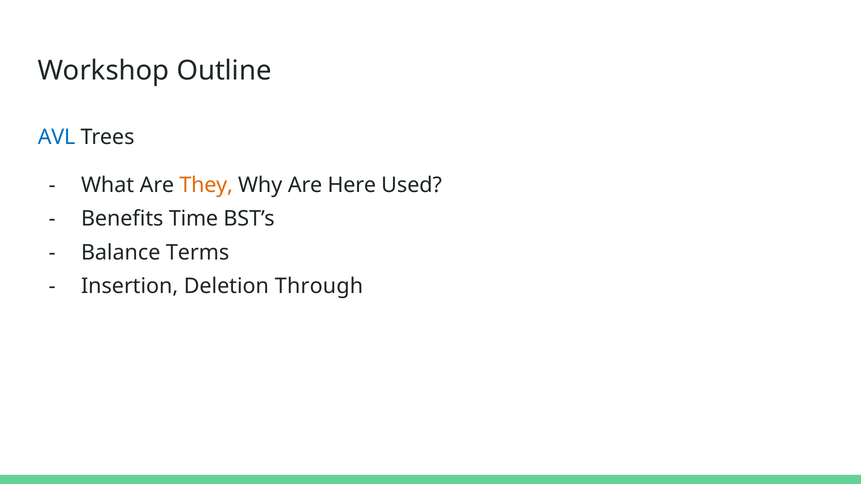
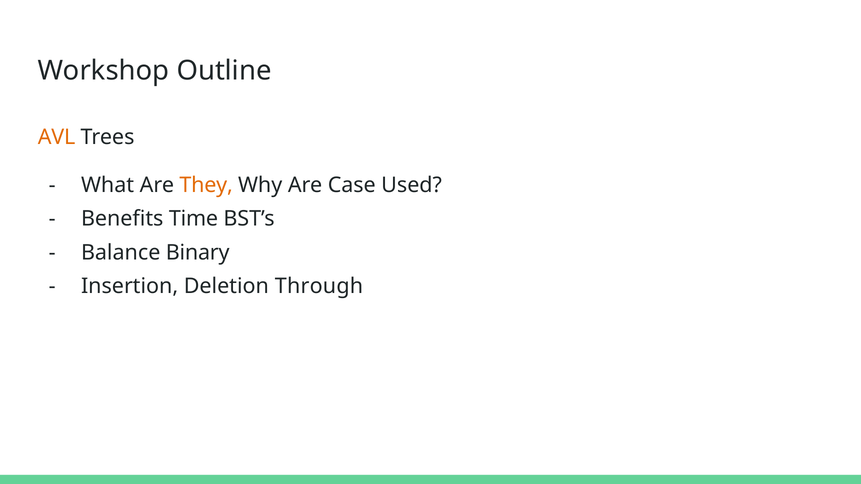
AVL colour: blue -> orange
Here: Here -> Case
Terms: Terms -> Binary
